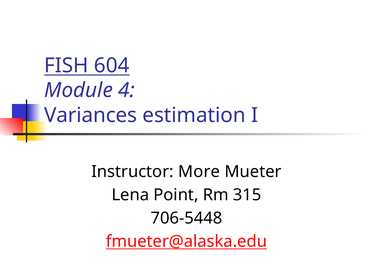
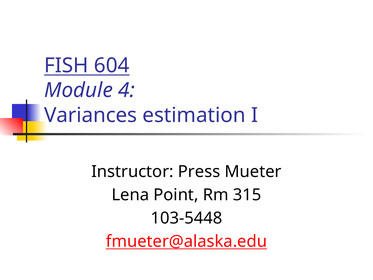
More: More -> Press
706-5448: 706-5448 -> 103-5448
